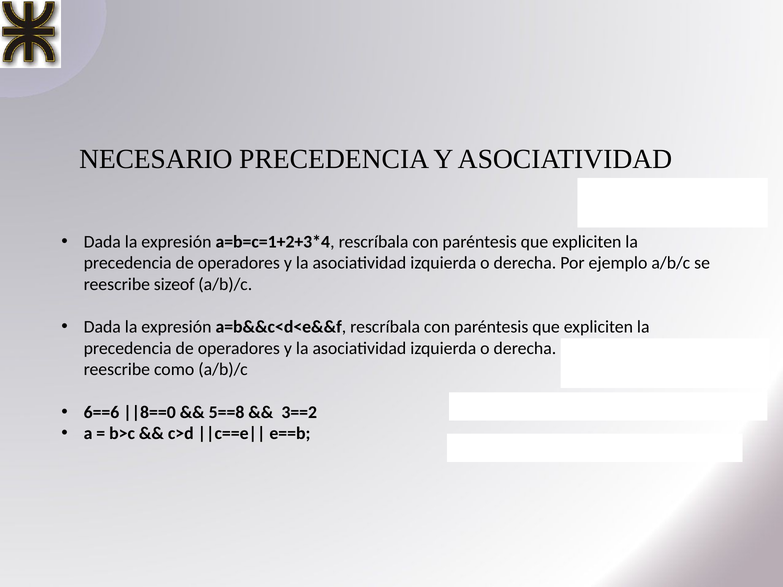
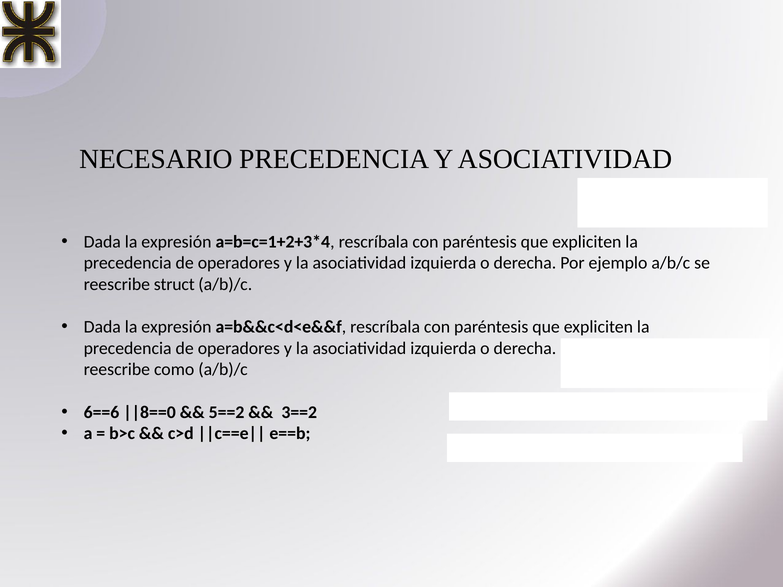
sizeof: sizeof -> struct
5==8: 5==8 -> 5==2
